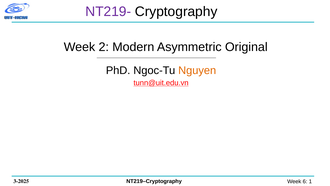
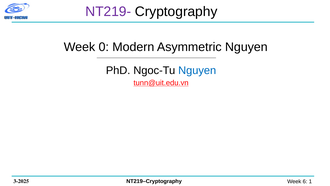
2: 2 -> 0
Asymmetric Original: Original -> Nguyen
Nguyen at (197, 70) colour: orange -> blue
